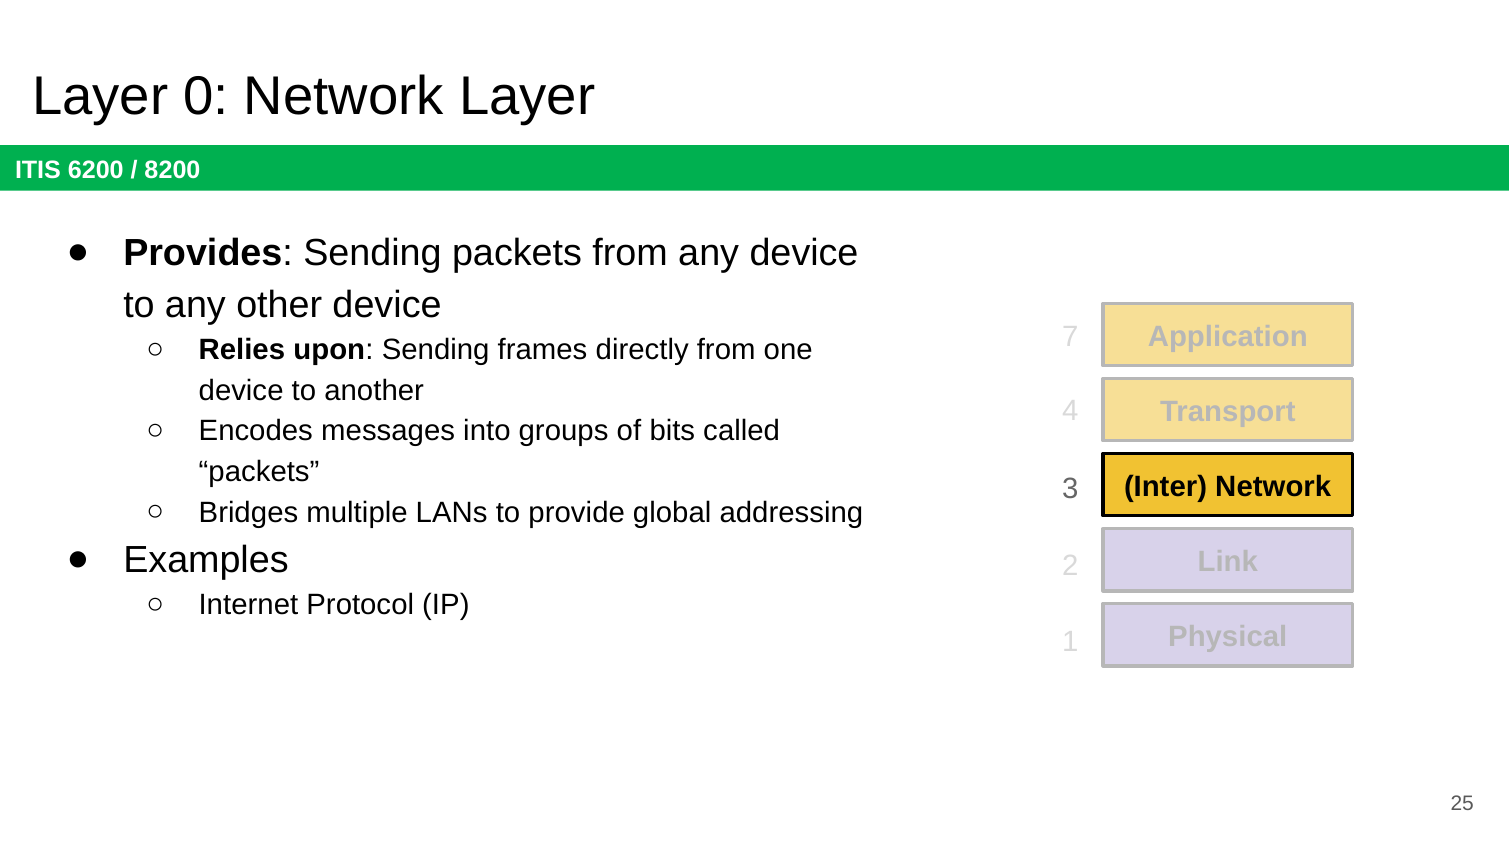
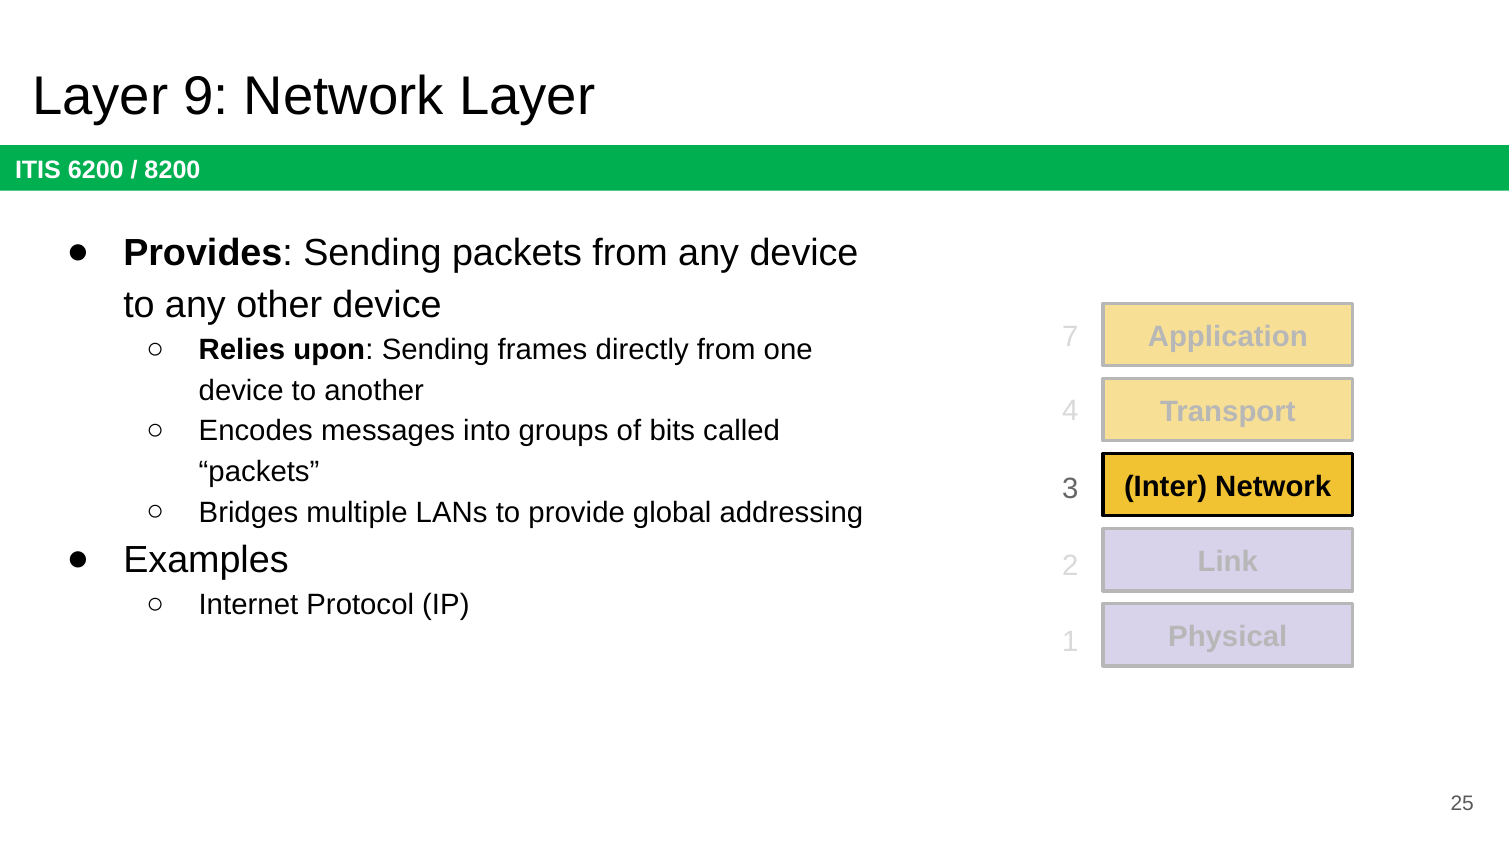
0: 0 -> 9
